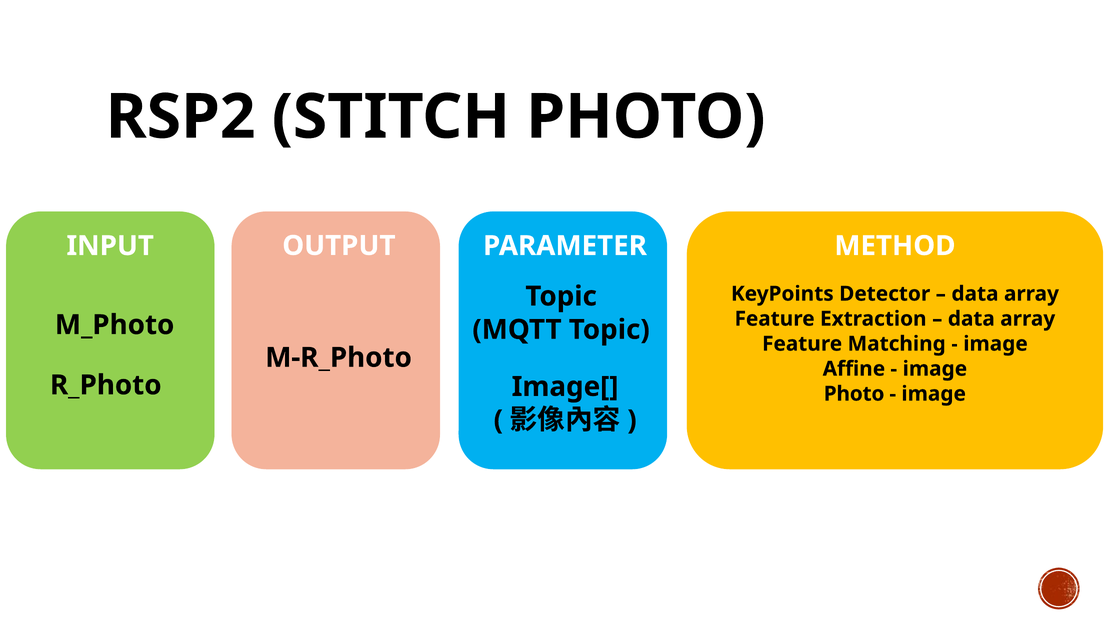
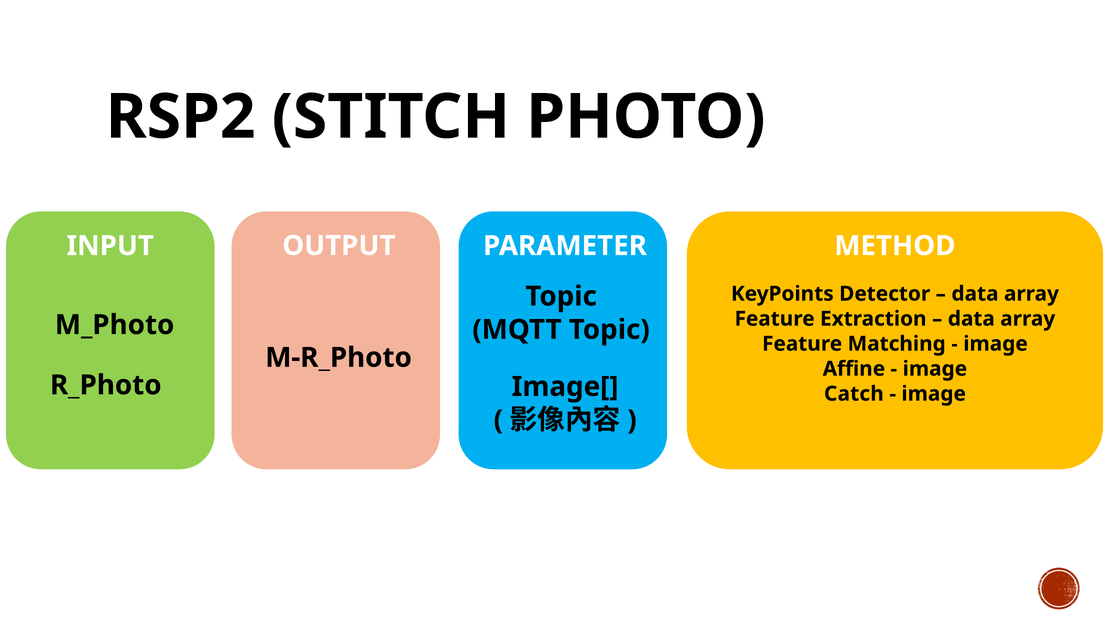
Photo at (854, 393): Photo -> Catch
